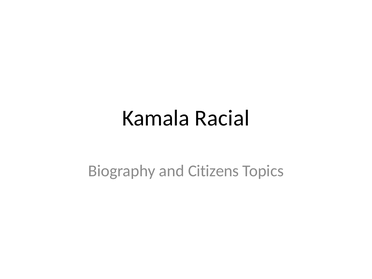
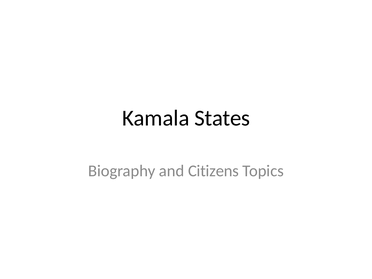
Racial: Racial -> States
